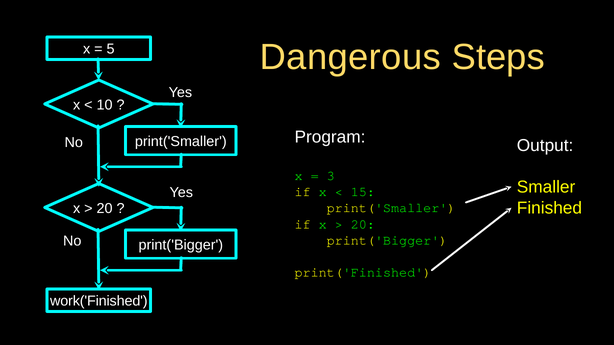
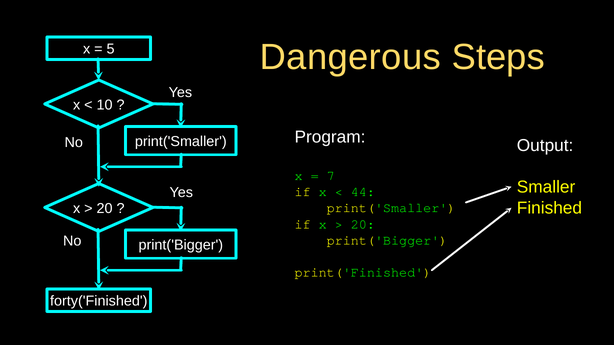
3: 3 -> 7
15: 15 -> 44
work('Finished: work('Finished -> forty('Finished
